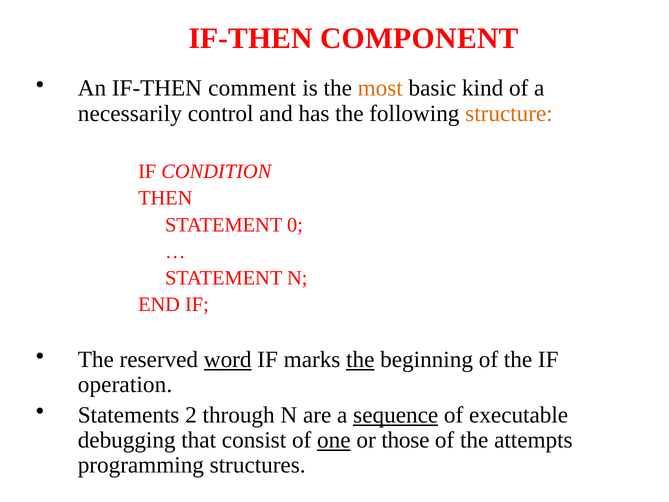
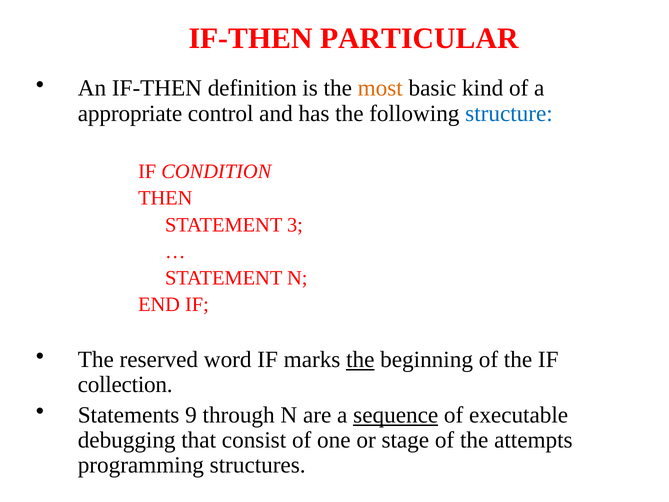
COMPONENT: COMPONENT -> PARTICULAR
comment: comment -> definition
necessarily: necessarily -> appropriate
structure colour: orange -> blue
0: 0 -> 3
word underline: present -> none
operation: operation -> collection
2: 2 -> 9
one underline: present -> none
those: those -> stage
